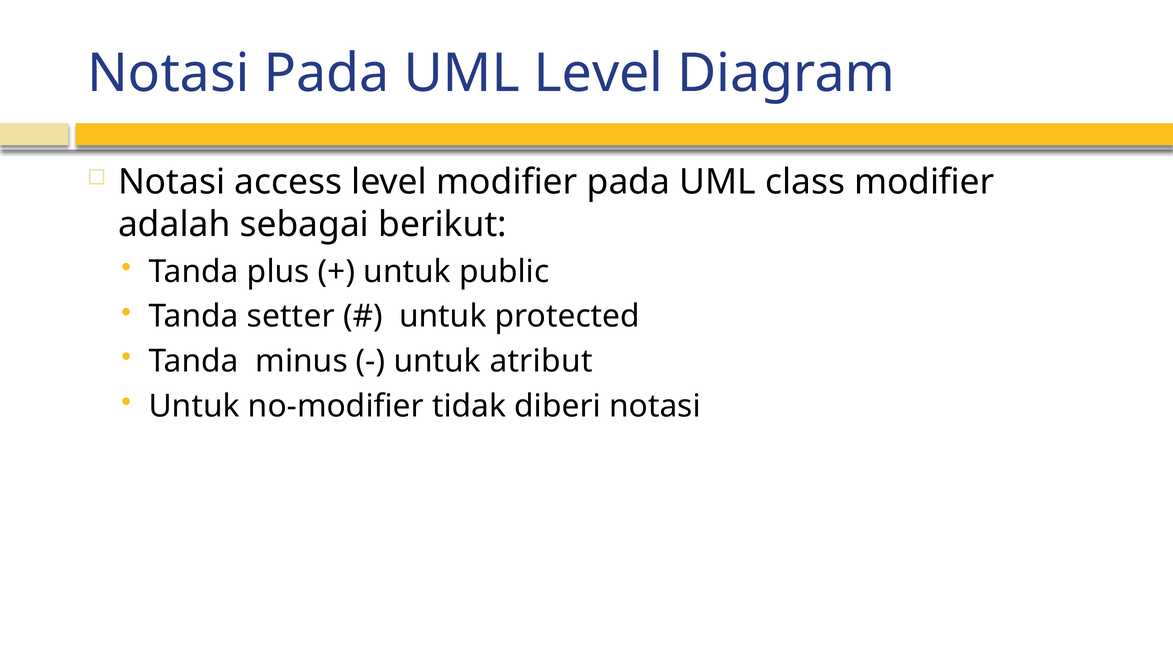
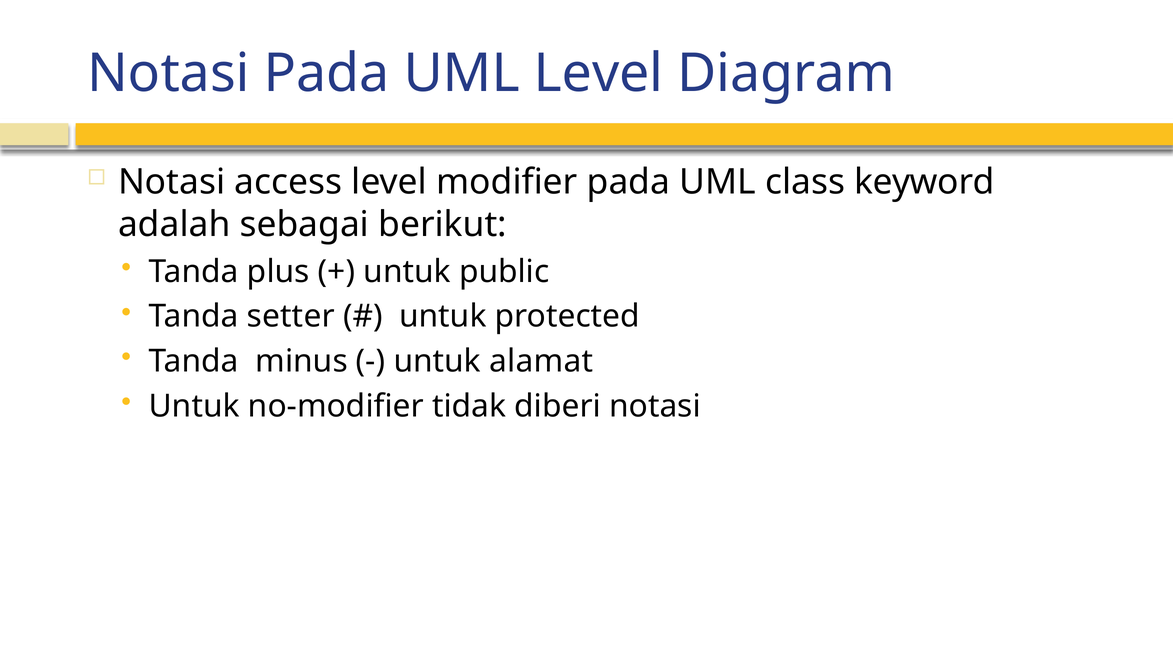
class modifier: modifier -> keyword
atribut: atribut -> alamat
